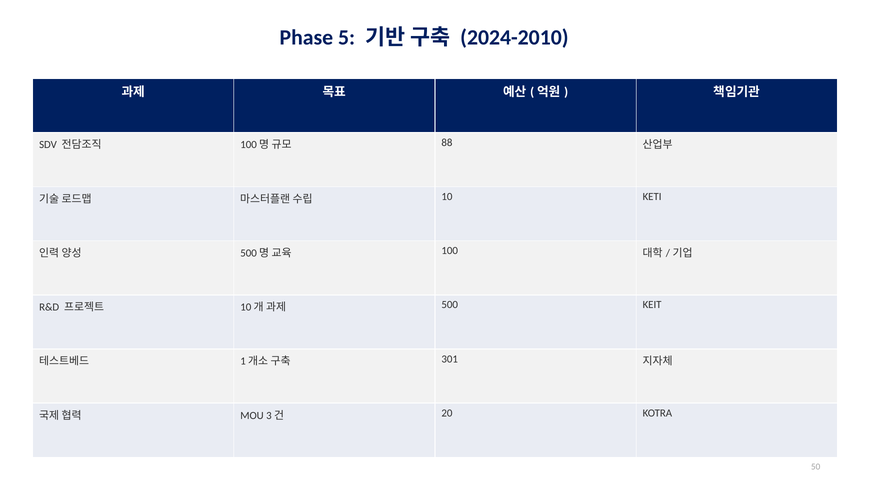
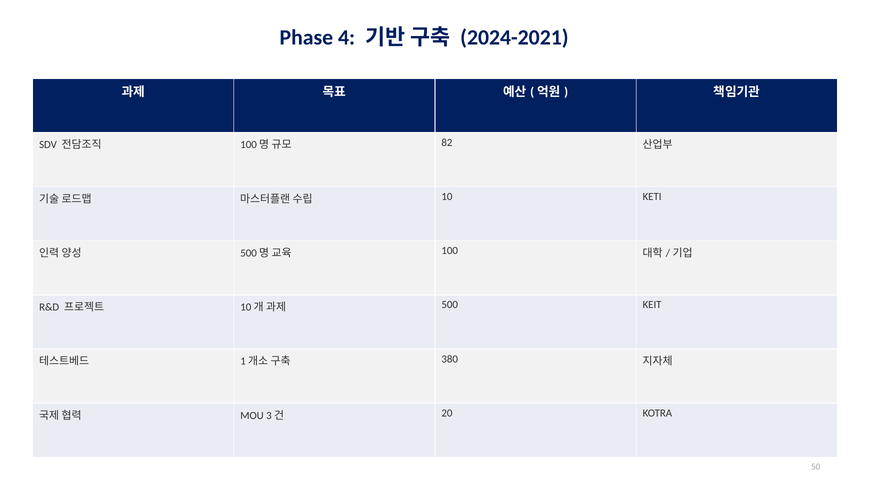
5: 5 -> 4
2024-2010: 2024-2010 -> 2024-2021
88: 88 -> 82
301: 301 -> 380
